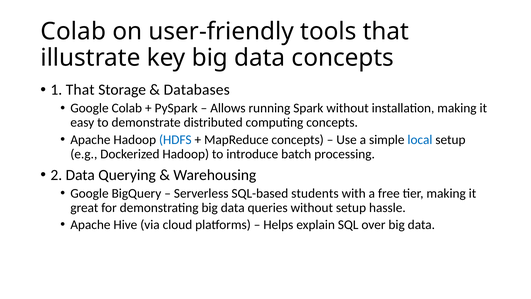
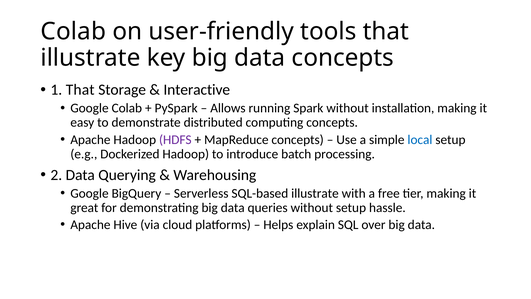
Databases: Databases -> Interactive
HDFS colour: blue -> purple
SQL-based students: students -> illustrate
